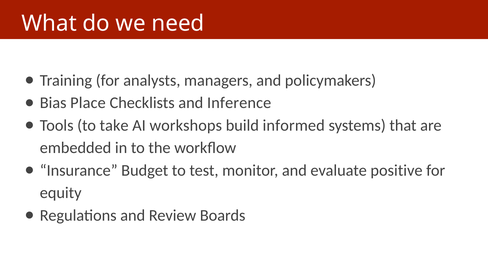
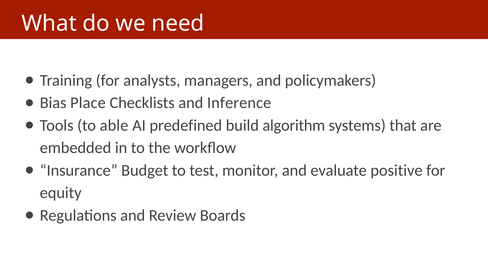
take: take -> able
workshops: workshops -> predefined
informed: informed -> algorithm
